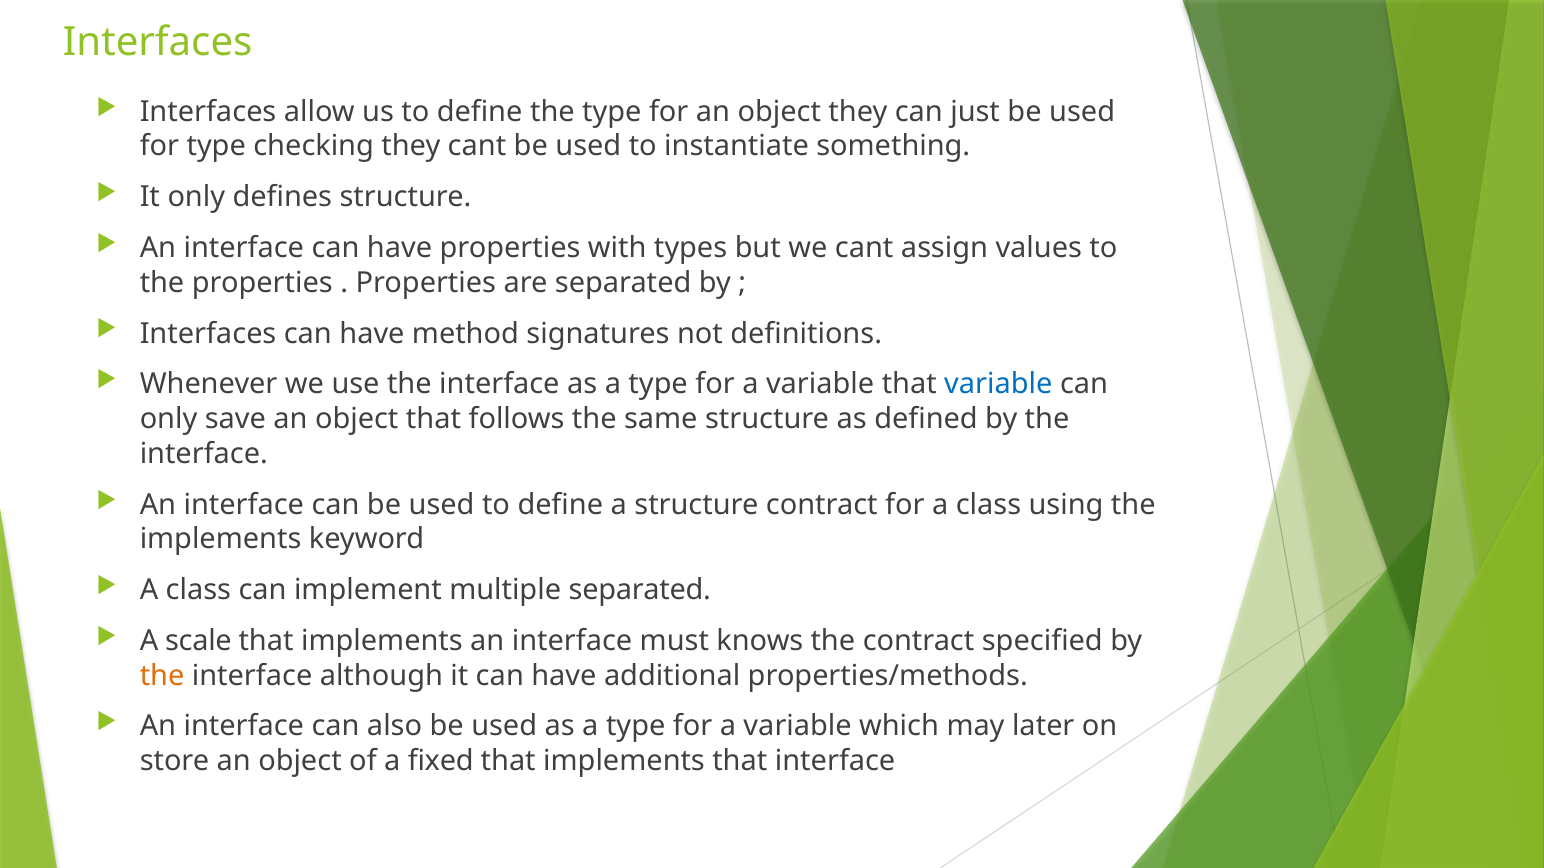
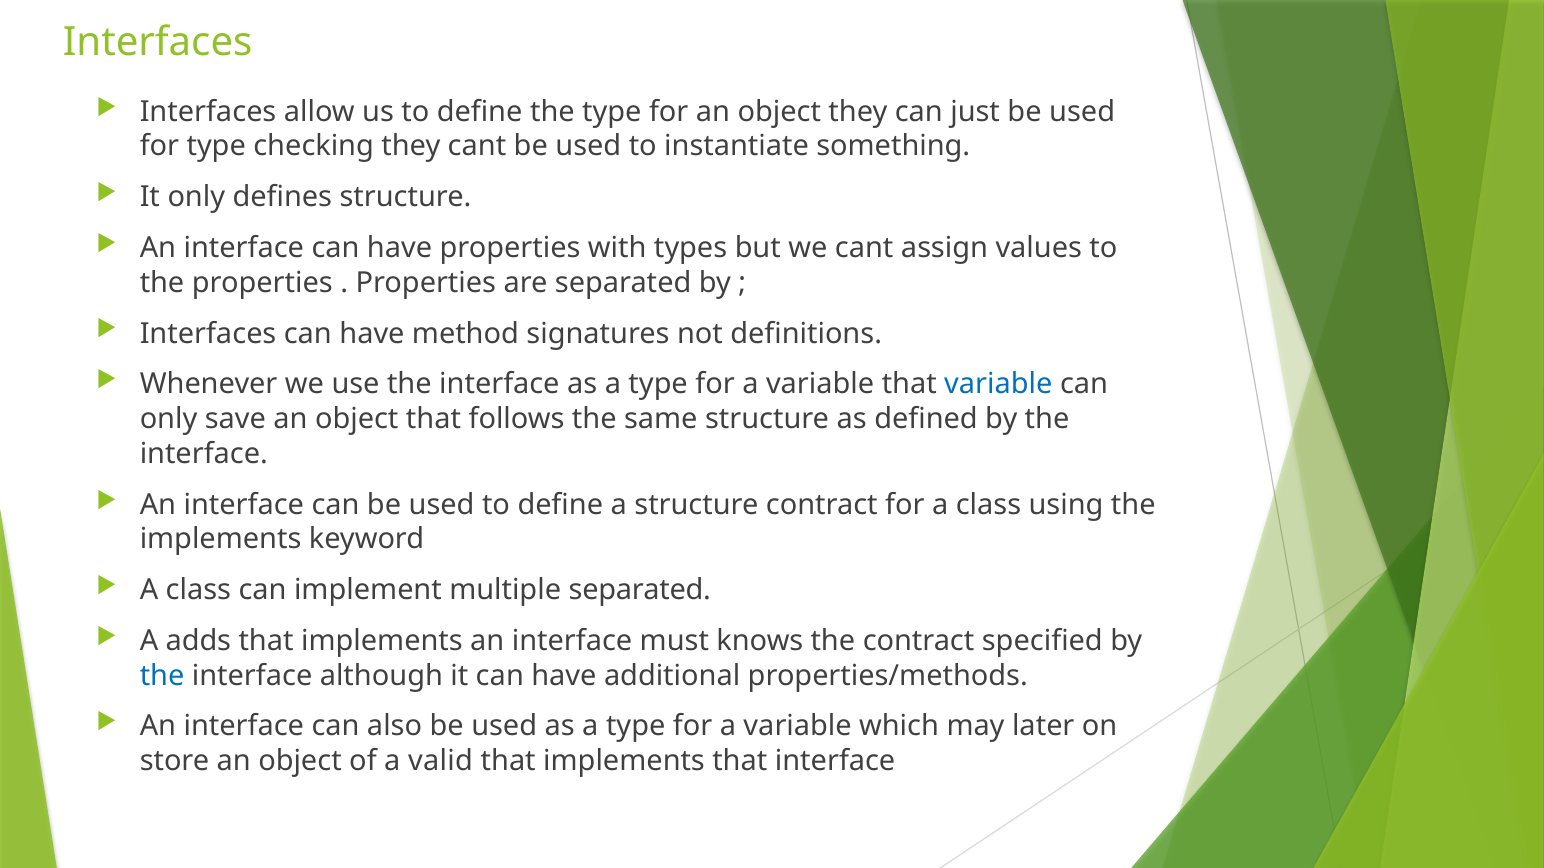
scale: scale -> adds
the at (162, 676) colour: orange -> blue
fixed: fixed -> valid
